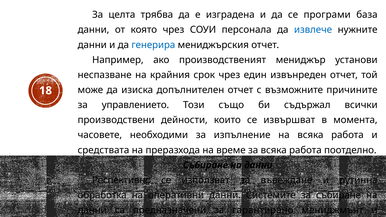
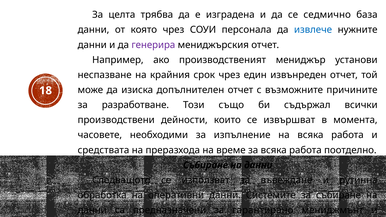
програми: програми -> седмично
генерира colour: blue -> purple
управлението: управлението -> разработване
Респективно: Респективно -> Следващото
